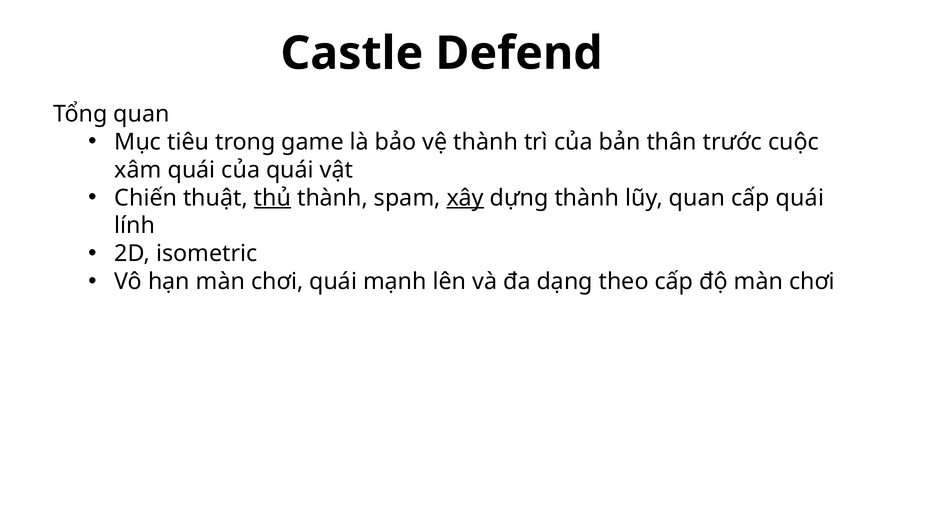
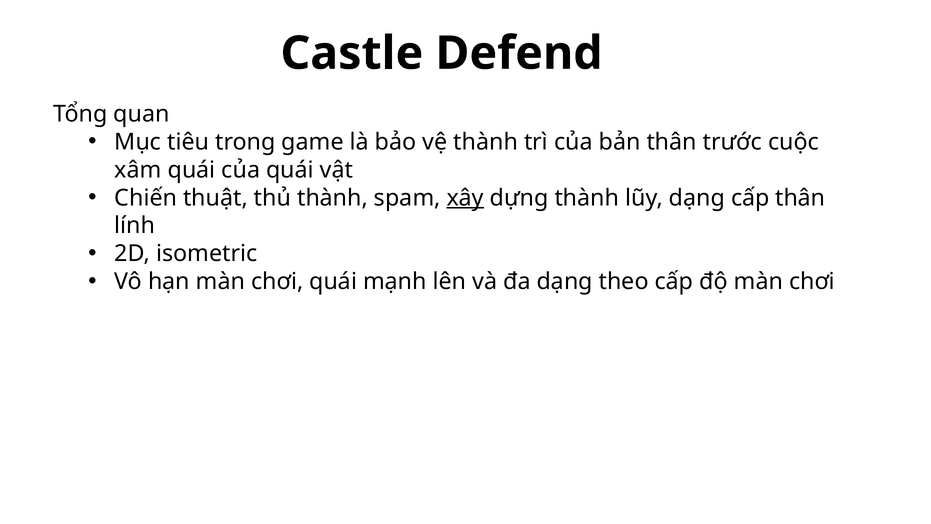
thủ underline: present -> none
lũy quan: quan -> dạng
cấp quái: quái -> thân
